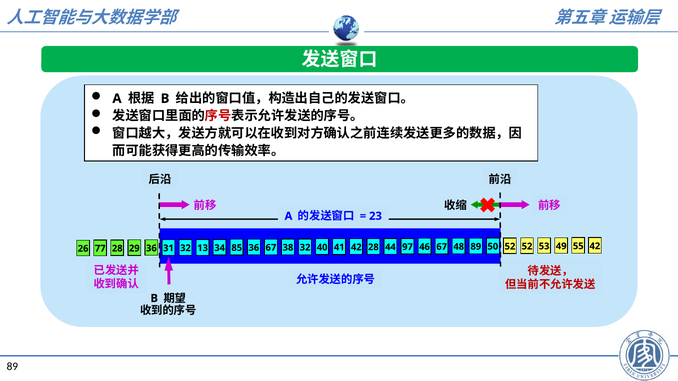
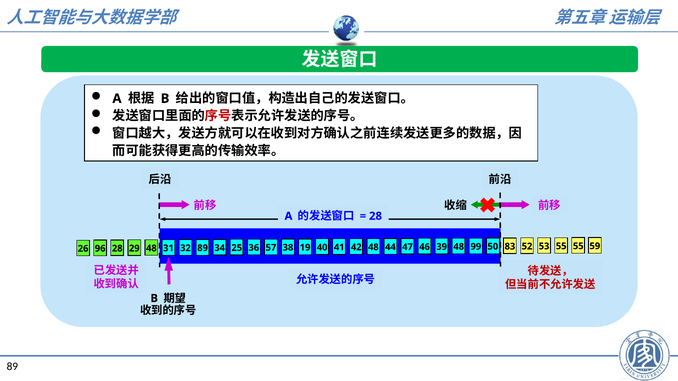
23 at (376, 216): 23 -> 28
77: 77 -> 96
29 36: 36 -> 48
32 13: 13 -> 89
85: 85 -> 25
36 67: 67 -> 57
38 32: 32 -> 19
42 28: 28 -> 48
97: 97 -> 47
46 67: 67 -> 39
48 89: 89 -> 99
50 52: 52 -> 83
53 49: 49 -> 55
55 42: 42 -> 59
